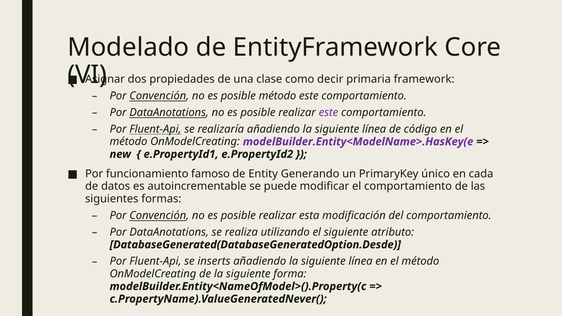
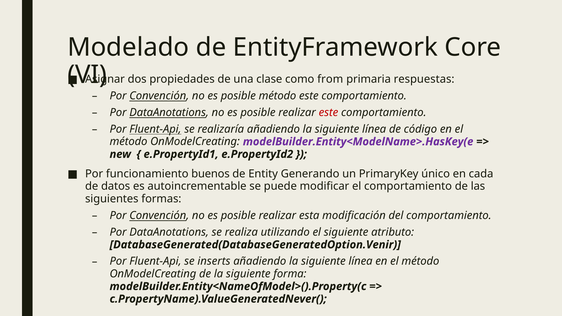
decir: decir -> from
framework: framework -> respuestas
este at (328, 113) colour: purple -> red
famoso: famoso -> buenos
DatabaseGenerated(DatabaseGeneratedOption.Desde: DatabaseGenerated(DatabaseGeneratedOption.Desde -> DatabaseGenerated(DatabaseGeneratedOption.Venir
